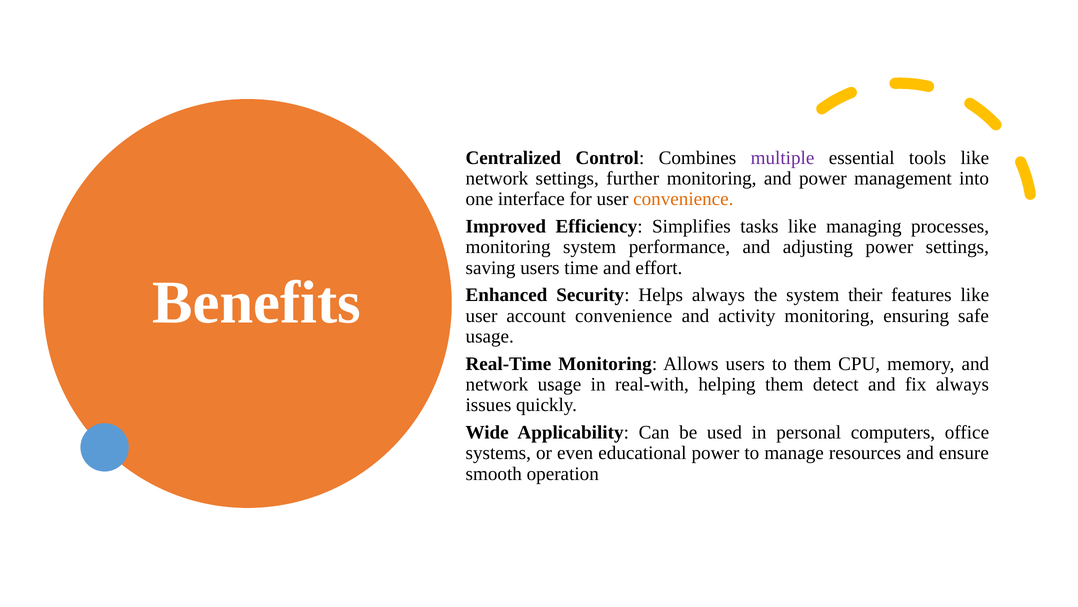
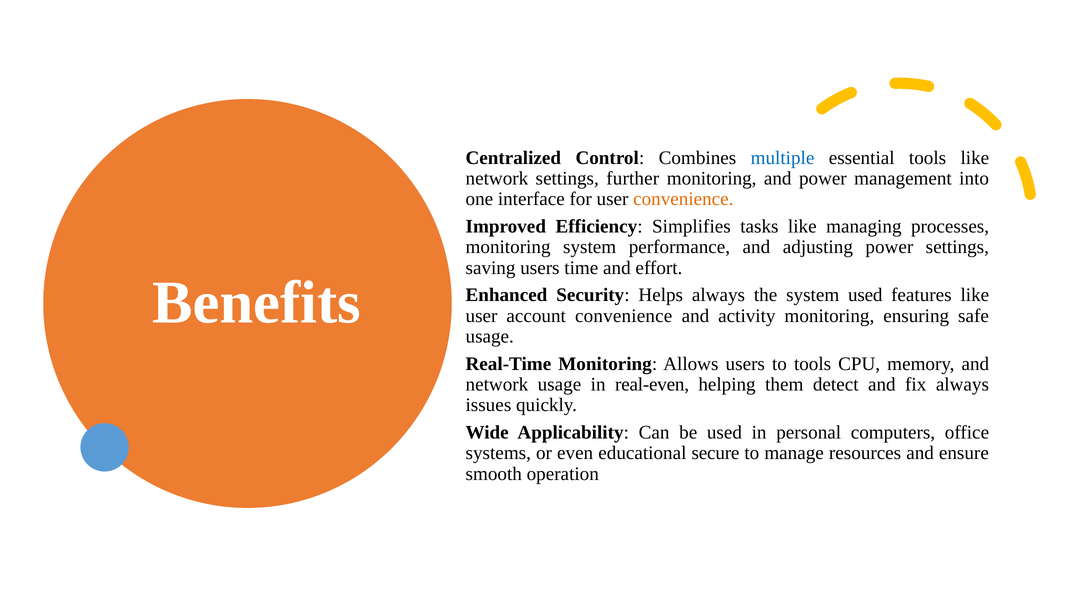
multiple colour: purple -> blue
system their: their -> used
to them: them -> tools
real-with: real-with -> real-even
educational power: power -> secure
